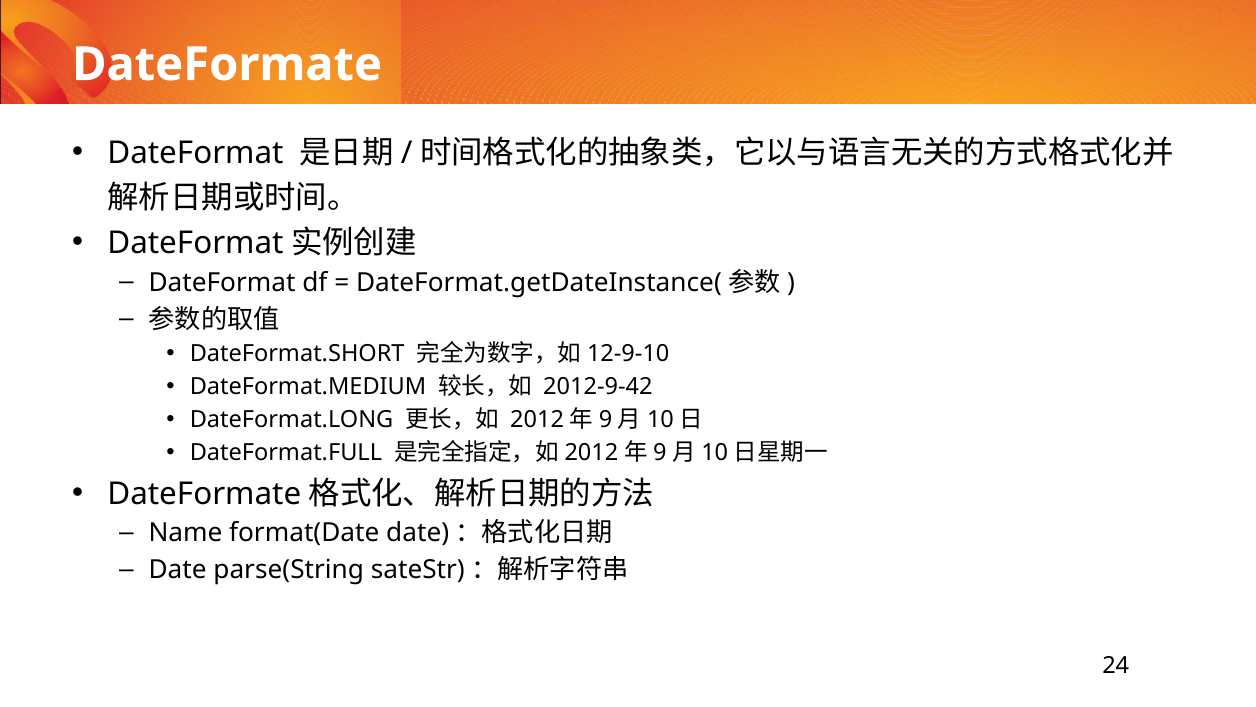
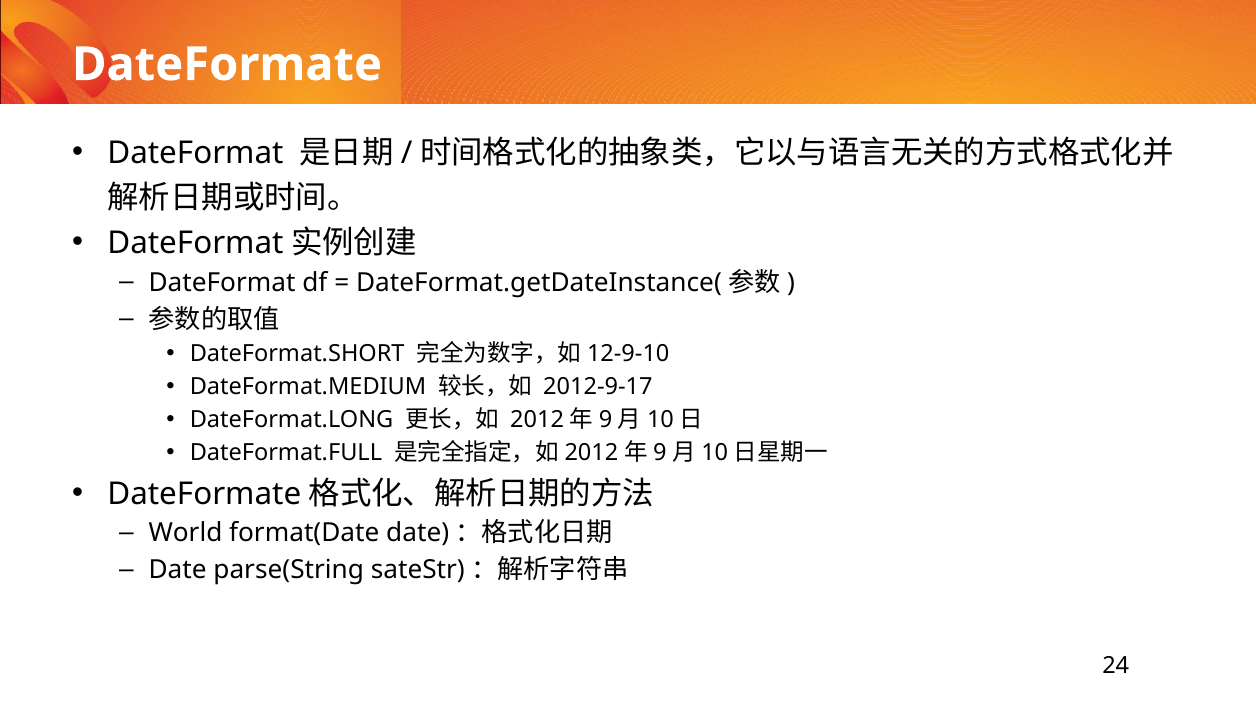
2012-9-42: 2012-9-42 -> 2012-9-17
Name: Name -> World
